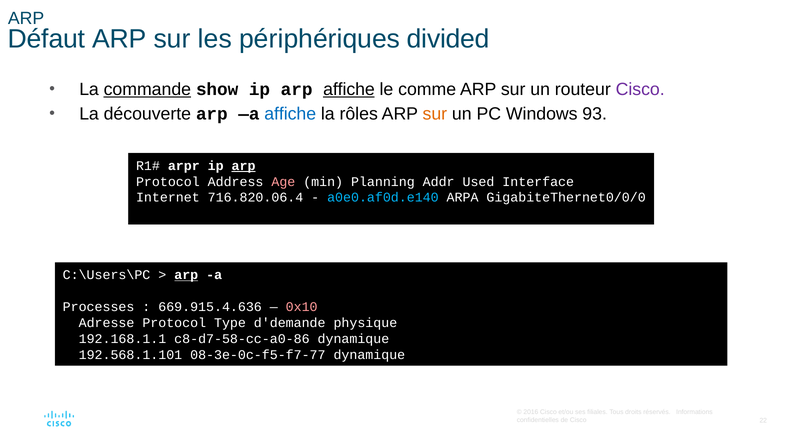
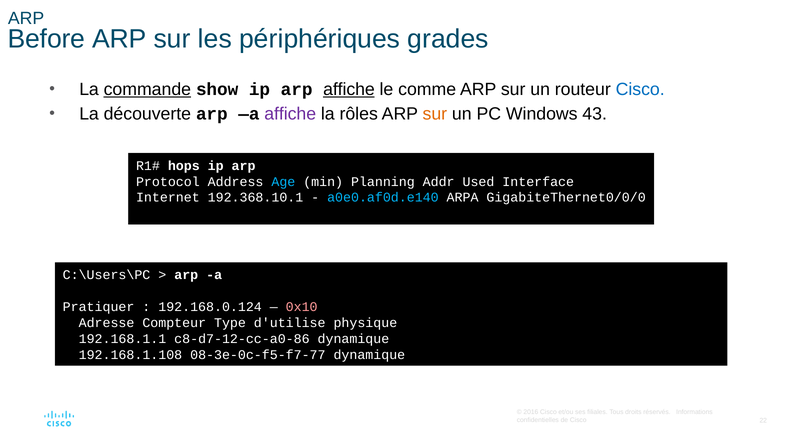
Défaut: Défaut -> Before
divided: divided -> grades
Cisco at (640, 89) colour: purple -> blue
affiche at (290, 114) colour: blue -> purple
93: 93 -> 43
arpr: arpr -> hops
arp at (244, 166) underline: present -> none
Age colour: pink -> light blue
716.820.06.4: 716.820.06.4 -> 192.368.10.1
arp at (186, 275) underline: present -> none
Processes: Processes -> Pratiquer
669.915.4.636: 669.915.4.636 -> 192.168.0.124
Adresse Protocol: Protocol -> Compteur
d'demande: d'demande -> d'utilise
c8-d7-58-cc-a0-86: c8-d7-58-cc-a0-86 -> c8-d7-12-cc-a0-86
192.568.1.101: 192.568.1.101 -> 192.168.1.108
